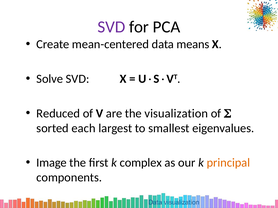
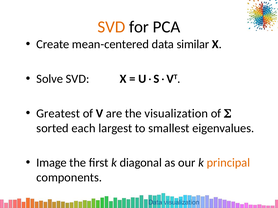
SVD at (111, 27) colour: purple -> orange
means: means -> similar
Reduced: Reduced -> Greatest
complex: complex -> diagonal
